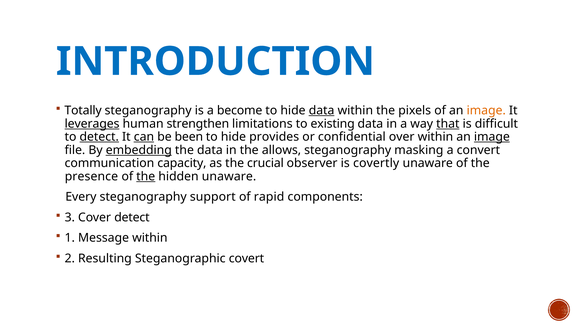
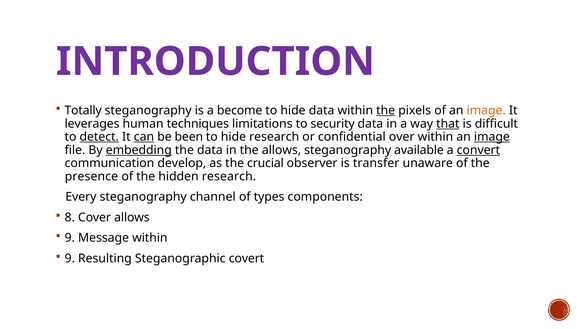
INTRODUCTION colour: blue -> purple
data at (322, 111) underline: present -> none
the at (386, 111) underline: none -> present
leverages underline: present -> none
strengthen: strengthen -> techniques
existing: existing -> security
hide provides: provides -> research
masking: masking -> available
convert underline: none -> present
capacity: capacity -> develop
covertly: covertly -> transfer
the at (146, 177) underline: present -> none
hidden unaware: unaware -> research
support: support -> channel
rapid: rapid -> types
3: 3 -> 8
Cover detect: detect -> allows
1 at (70, 238): 1 -> 9
2 at (70, 259): 2 -> 9
